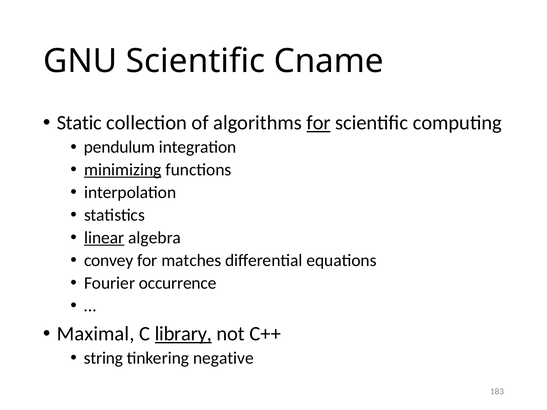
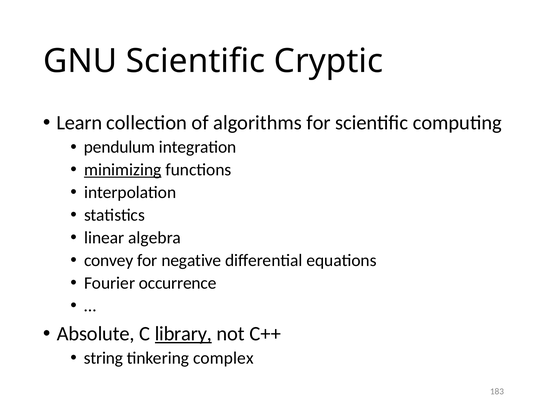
Cname: Cname -> Cryptic
Static: Static -> Learn
for at (319, 123) underline: present -> none
linear underline: present -> none
matches: matches -> negative
Maximal: Maximal -> Absolute
negative: negative -> complex
